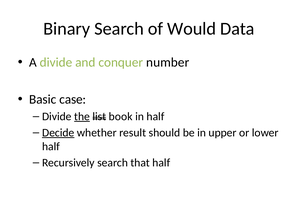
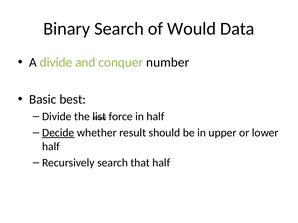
case: case -> best
the underline: present -> none
book: book -> force
